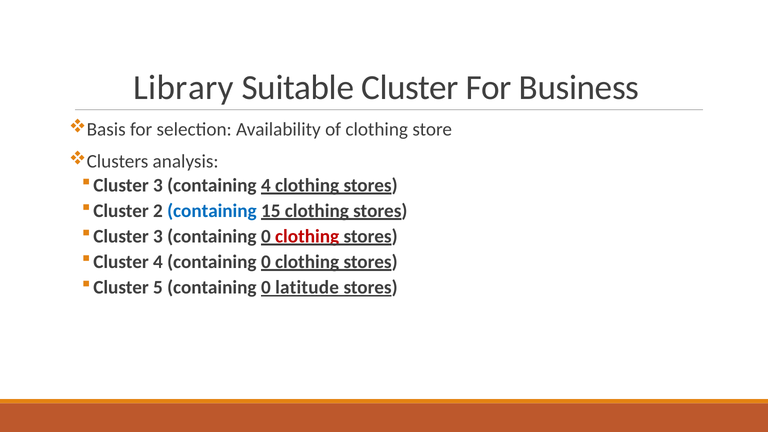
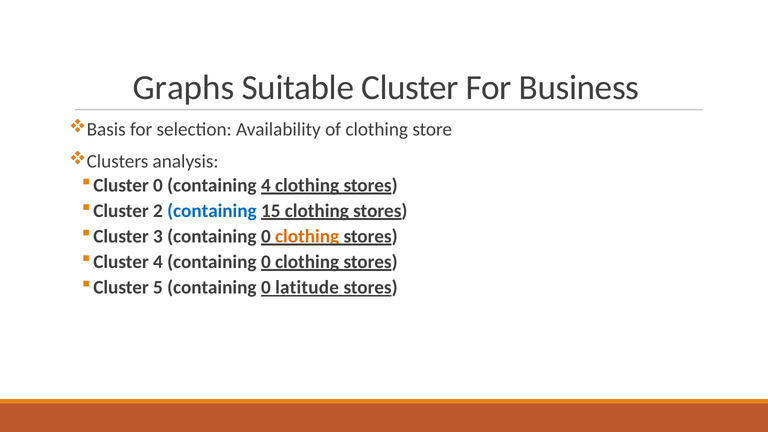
Library: Library -> Graphs
3 at (158, 185): 3 -> 0
clothing at (307, 236) colour: red -> orange
